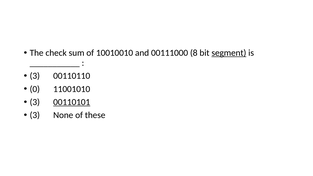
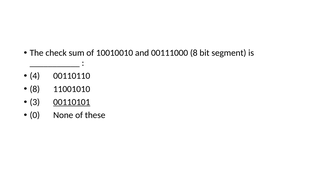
segment underline: present -> none
3 at (35, 76): 3 -> 4
0 at (35, 89): 0 -> 8
3 at (35, 115): 3 -> 0
